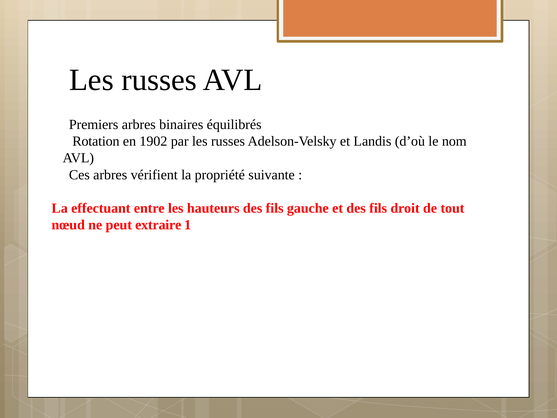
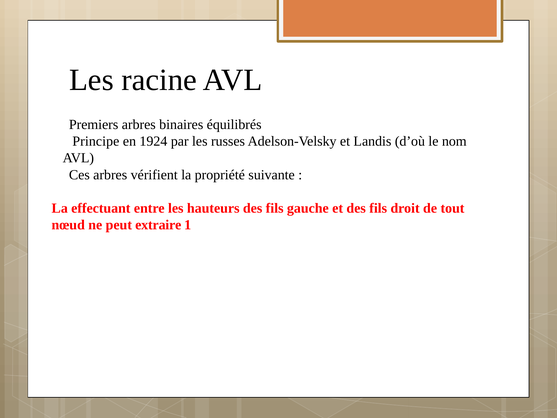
russes at (159, 80): russes -> racine
Rotation: Rotation -> Principe
1902: 1902 -> 1924
